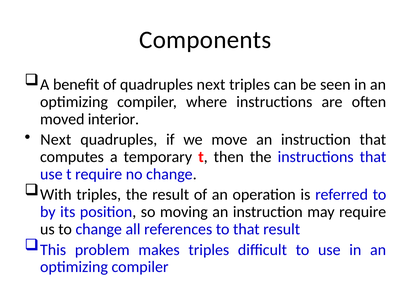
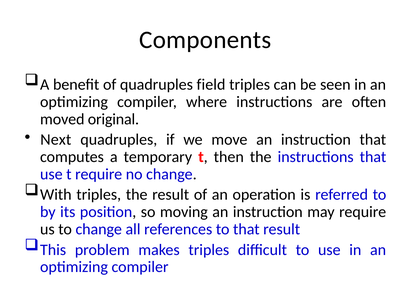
quadruples next: next -> field
interior: interior -> original
